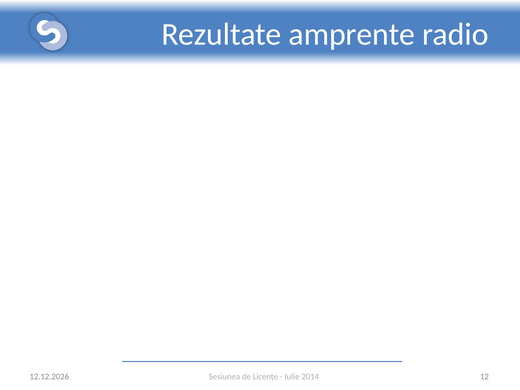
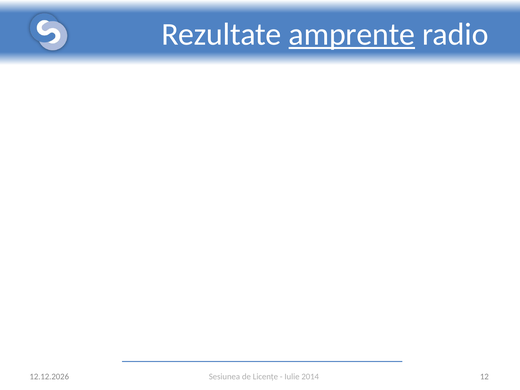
amprente underline: none -> present
